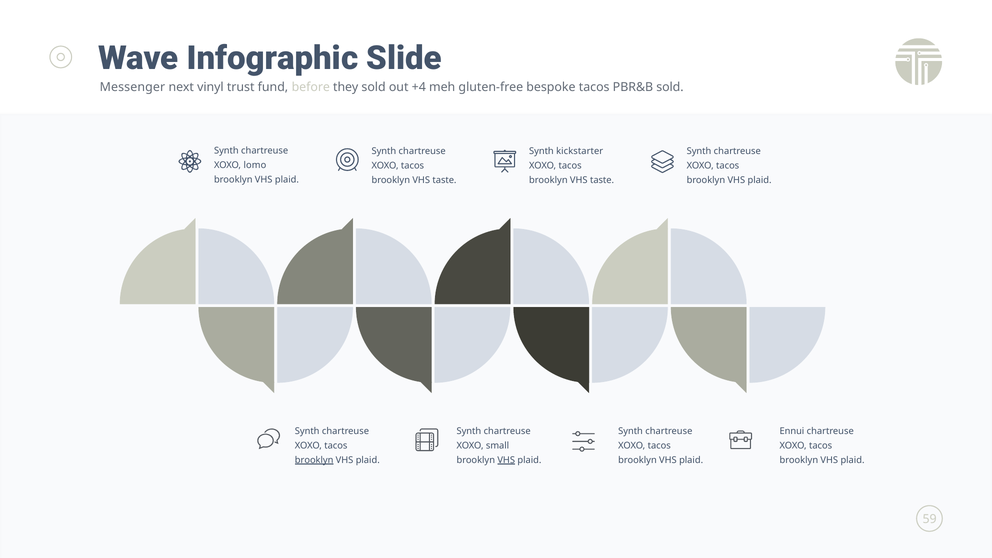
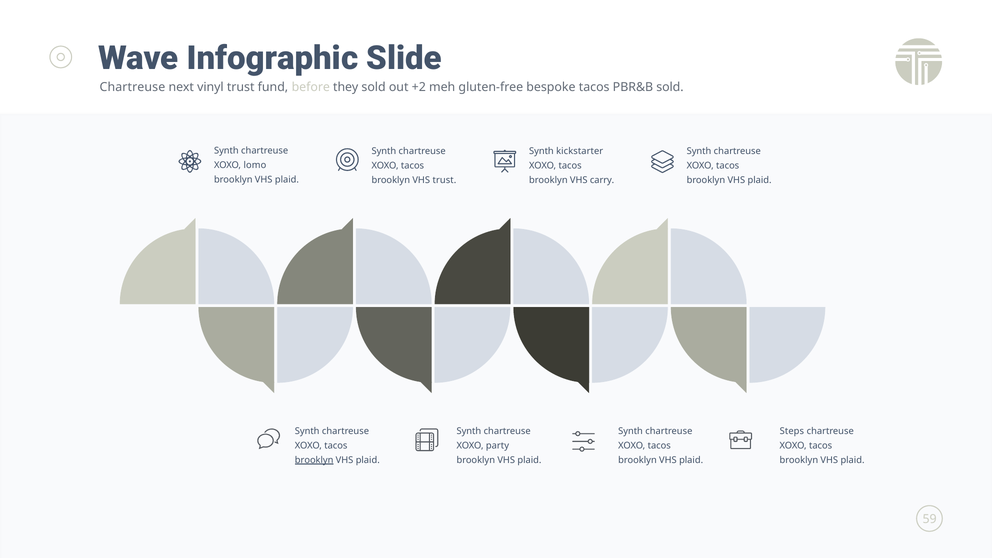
Messenger at (132, 87): Messenger -> Chartreuse
+4: +4 -> +2
taste at (444, 180): taste -> trust
taste at (602, 180): taste -> carry
Ennui: Ennui -> Steps
small: small -> party
VHS at (506, 460) underline: present -> none
